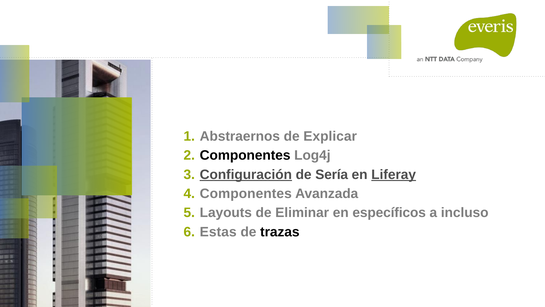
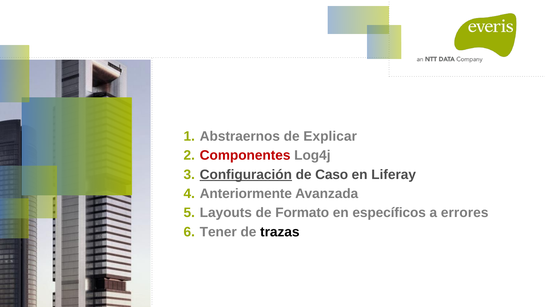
Componentes at (245, 155) colour: black -> red
Sería: Sería -> Caso
Liferay underline: present -> none
Componentes at (246, 193): Componentes -> Anteriormente
Eliminar: Eliminar -> Formato
incluso: incluso -> errores
Estas: Estas -> Tener
